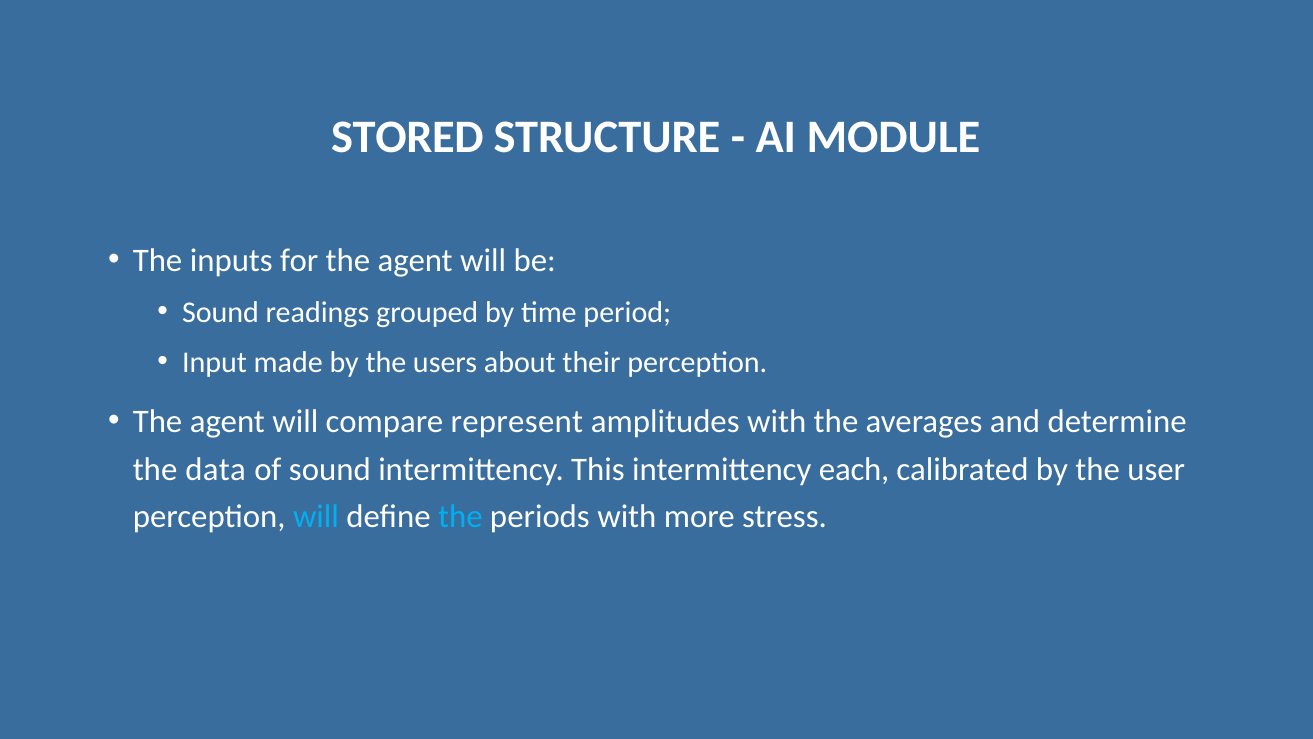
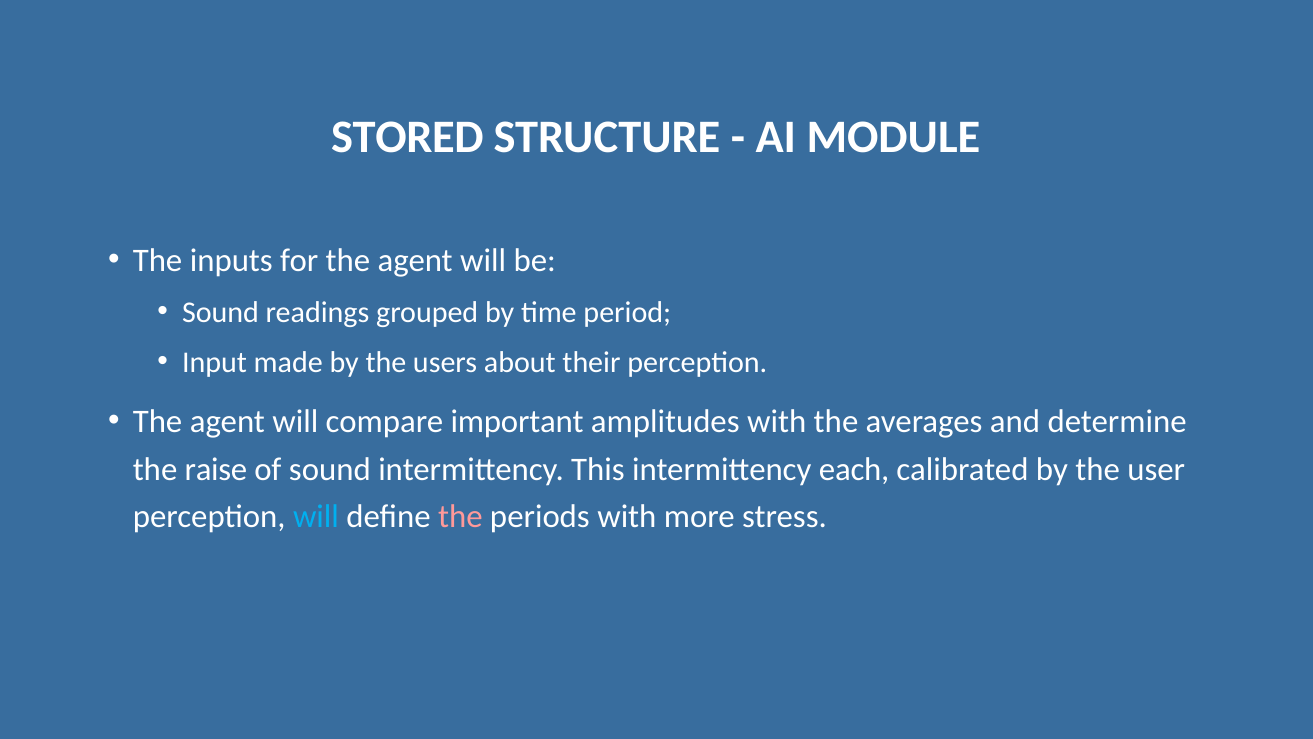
represent: represent -> important
data: data -> raise
the at (460, 516) colour: light blue -> pink
